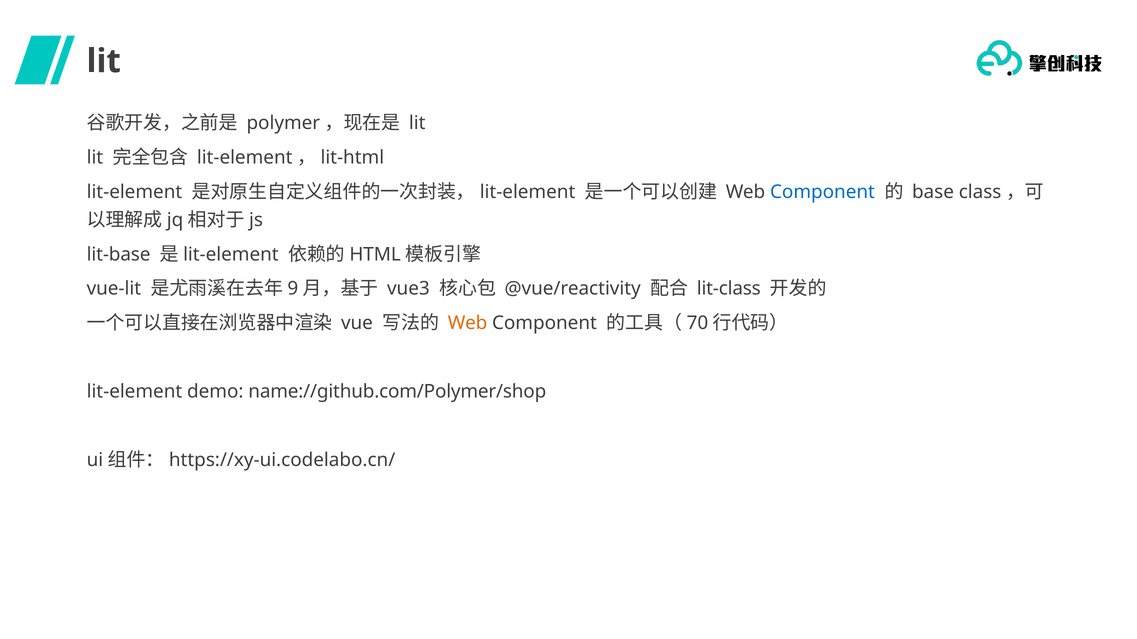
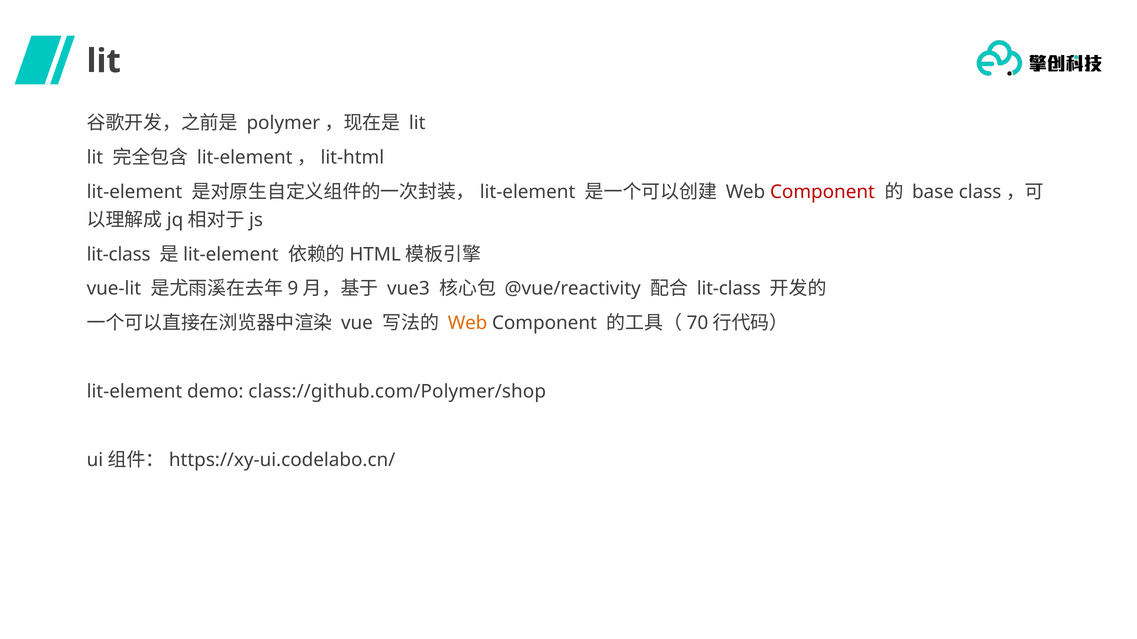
Component at (822, 192) colour: blue -> red
lit-base at (119, 255): lit-base -> lit-class
name://github.com/Polymer/shop: name://github.com/Polymer/shop -> class://github.com/Polymer/shop
